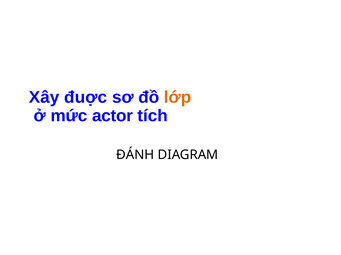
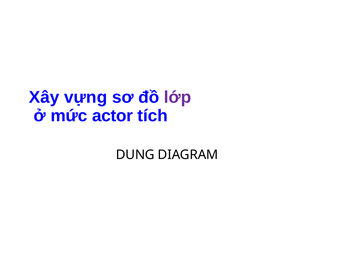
đuợc: đuợc -> vựng
lớp colour: orange -> purple
ĐÁNH: ĐÁNH -> DUNG
